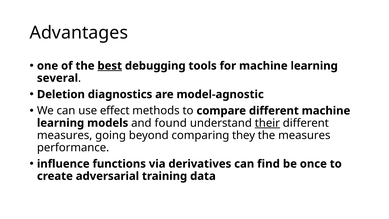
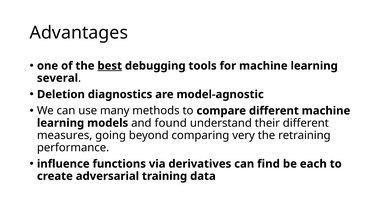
effect: effect -> many
their underline: present -> none
they: they -> very
the measures: measures -> retraining
once: once -> each
